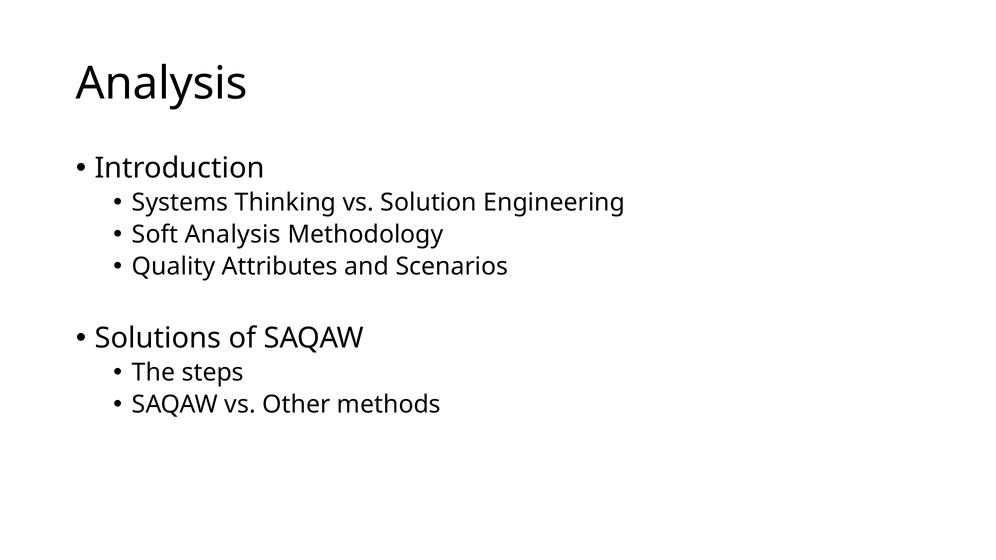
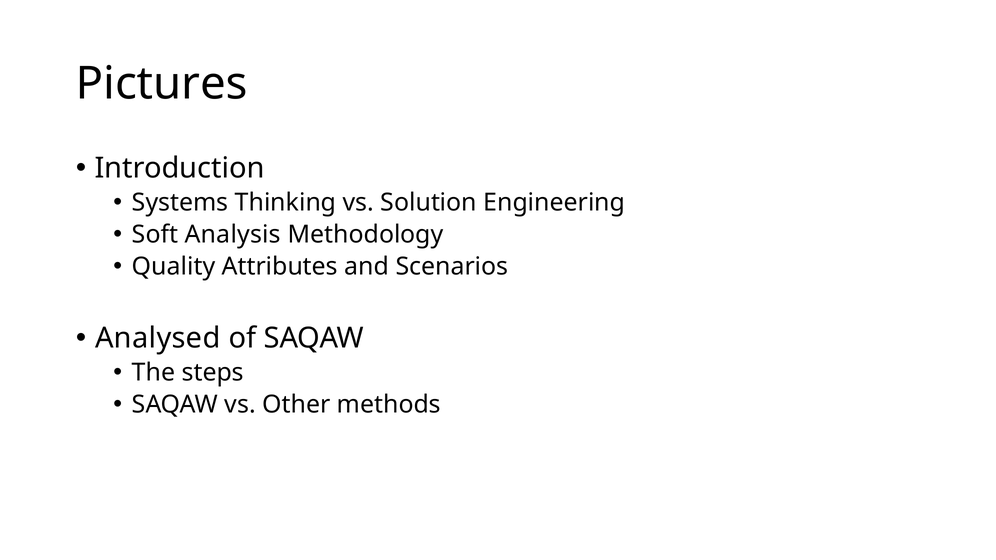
Analysis at (162, 84): Analysis -> Pictures
Solutions: Solutions -> Analysed
